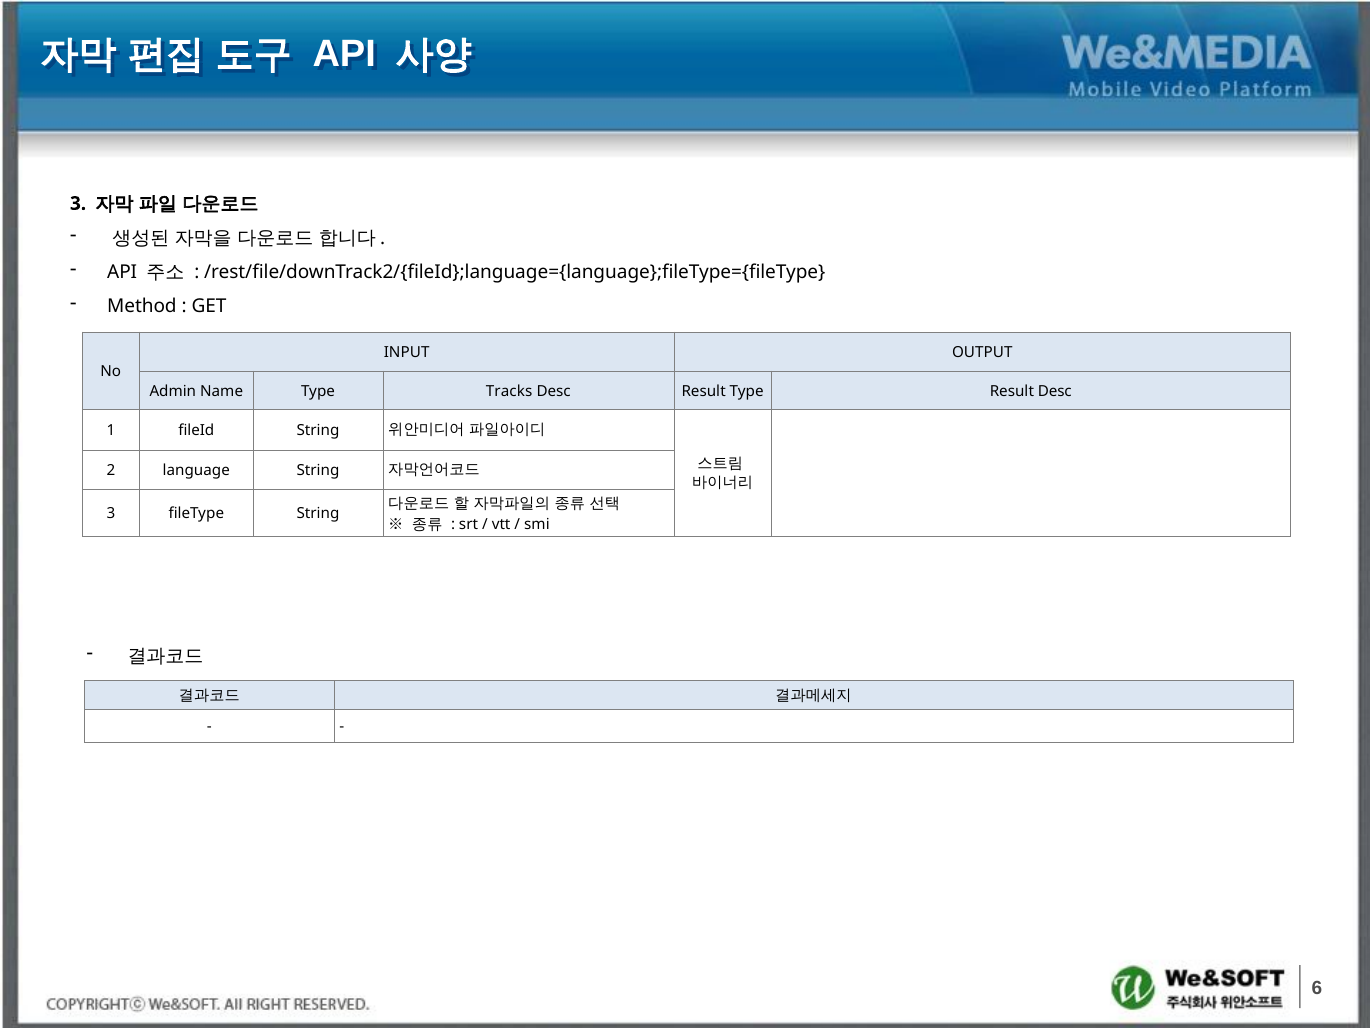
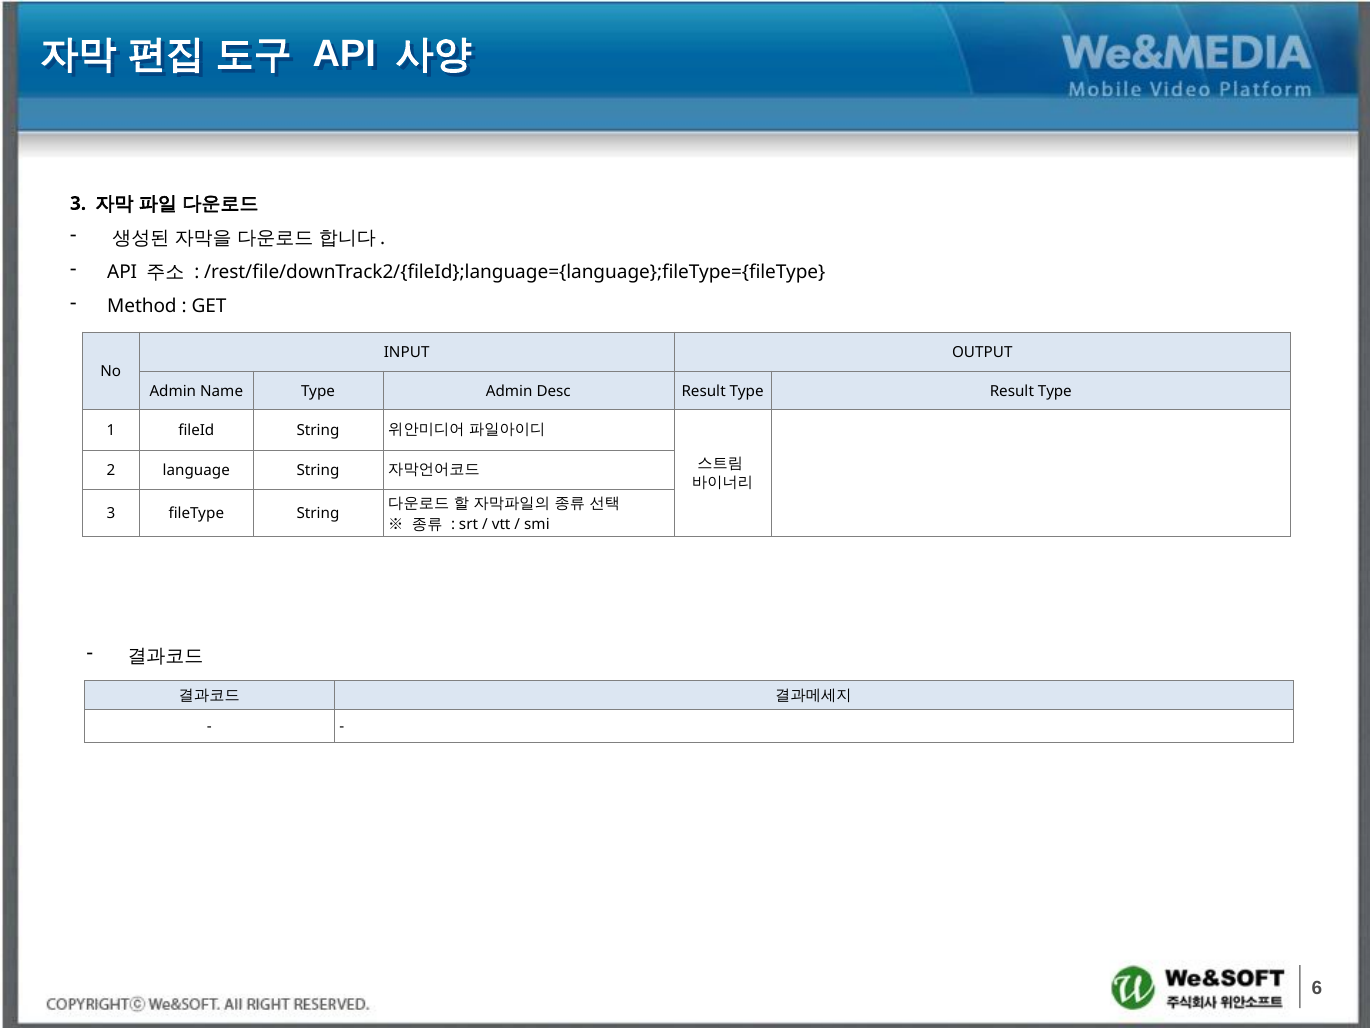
Type Tracks: Tracks -> Admin
Type Result Desc: Desc -> Type
